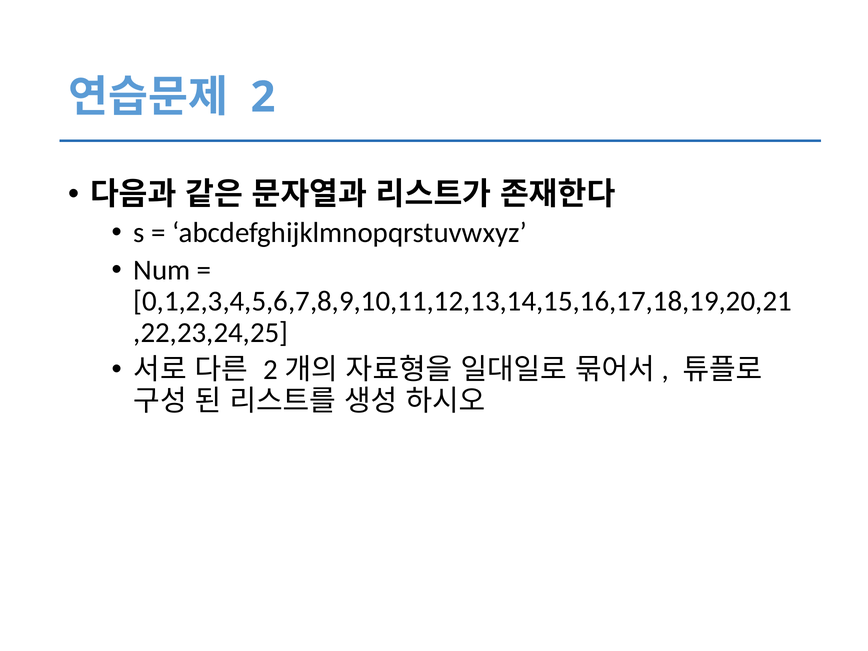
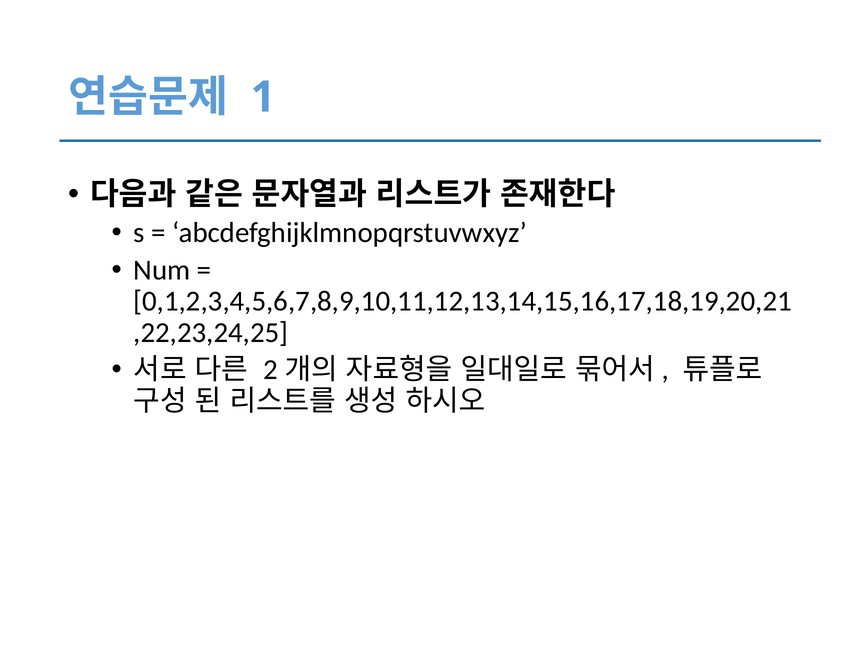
2: 2 -> 1
